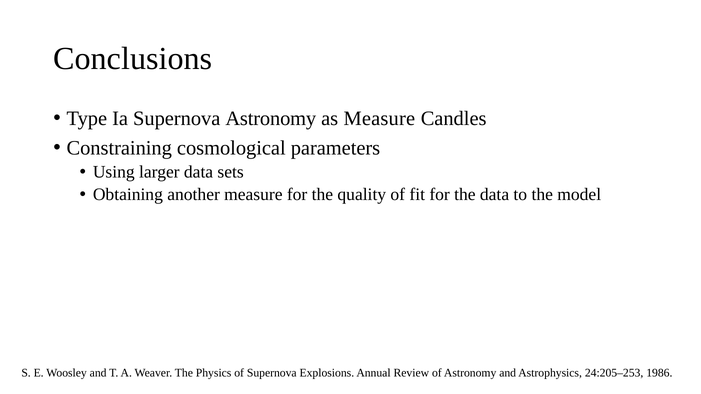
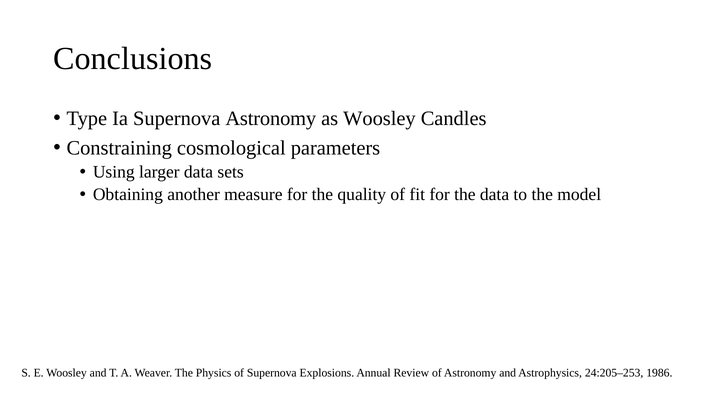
as Measure: Measure -> Woosley
